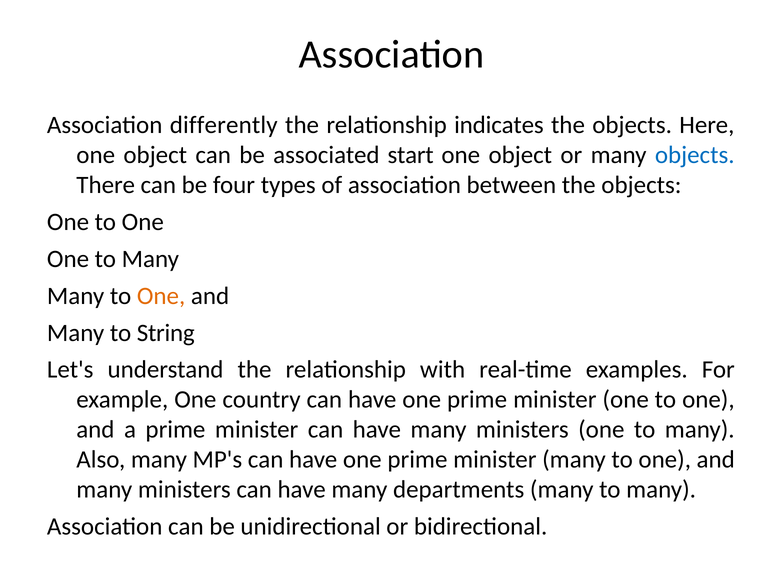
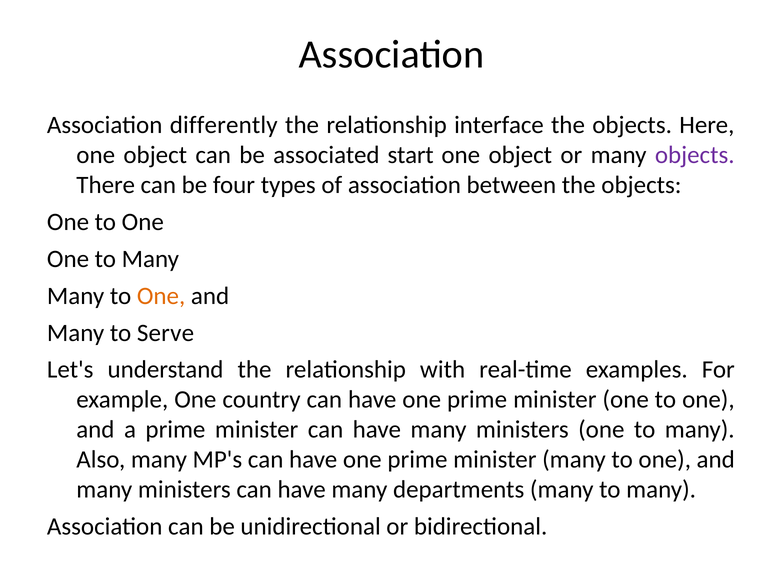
indicates: indicates -> interface
objects at (695, 155) colour: blue -> purple
String: String -> Serve
